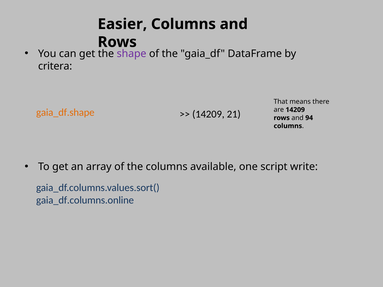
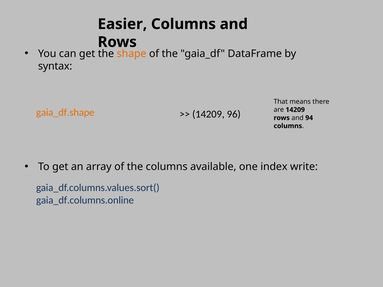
shape colour: purple -> orange
critera: critera -> syntax
21: 21 -> 96
script: script -> index
